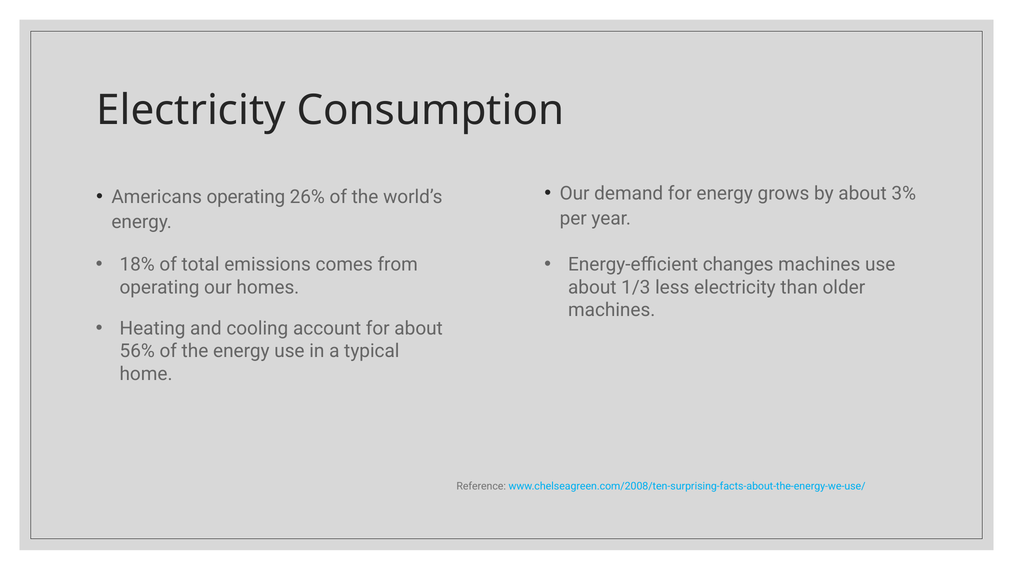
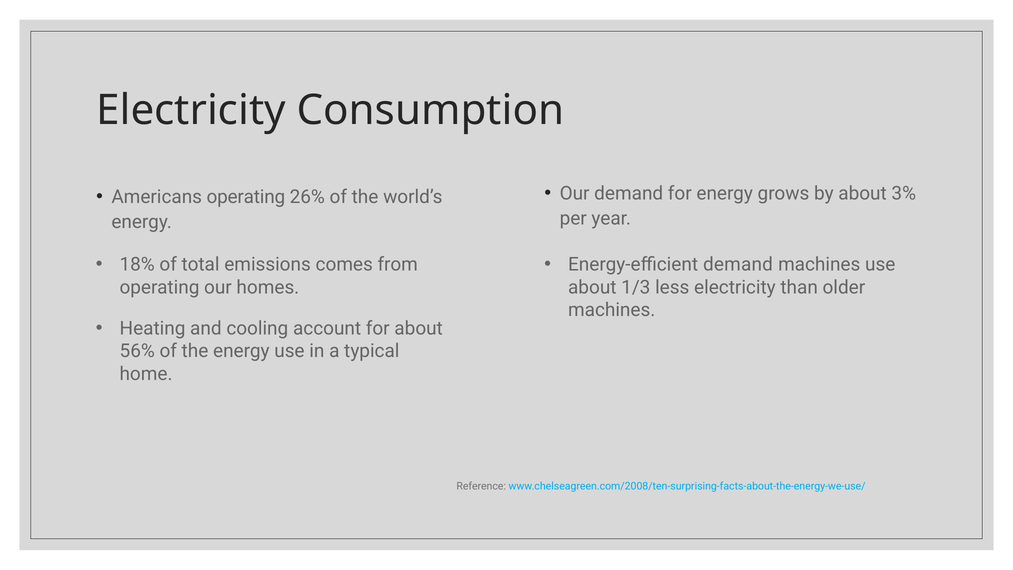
Energy-efficient changes: changes -> demand
